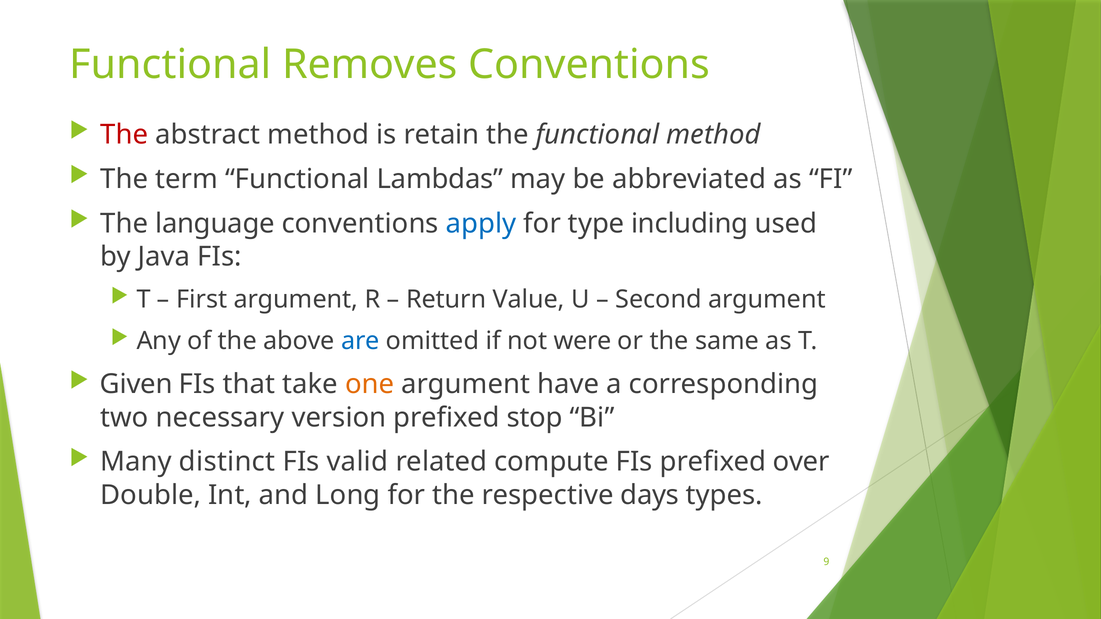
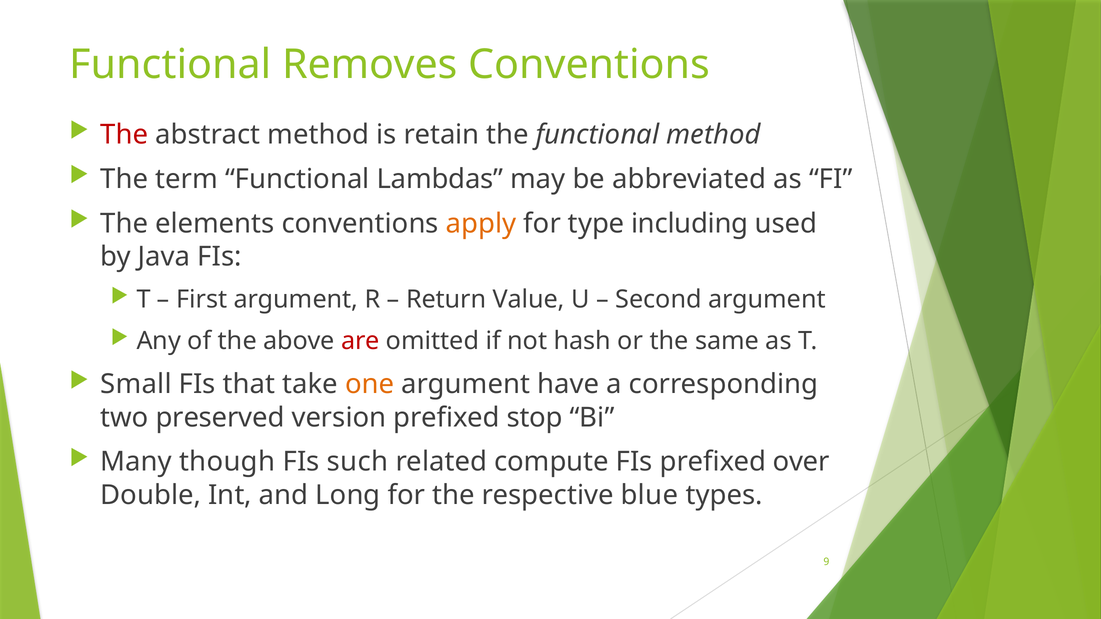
language: language -> elements
apply colour: blue -> orange
are colour: blue -> red
were: were -> hash
Given: Given -> Small
necessary: necessary -> preserved
distinct: distinct -> though
valid: valid -> such
days: days -> blue
